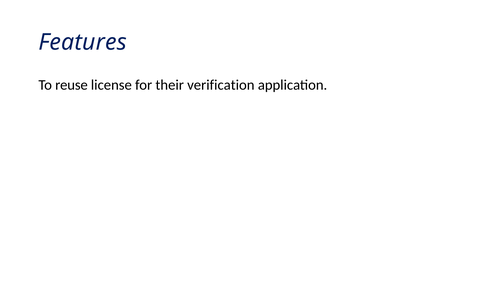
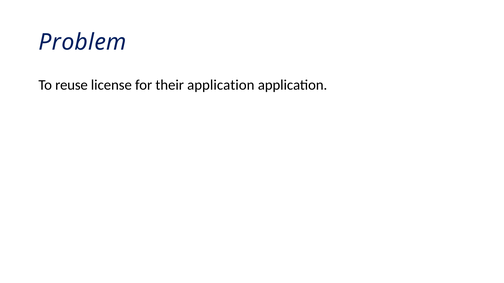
Features: Features -> Problem
their verification: verification -> application
